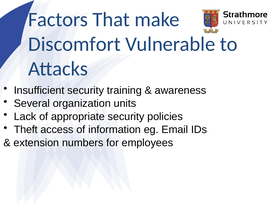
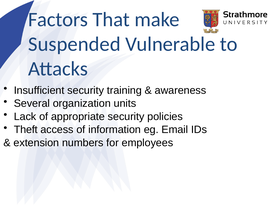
Discomfort: Discomfort -> Suspended
